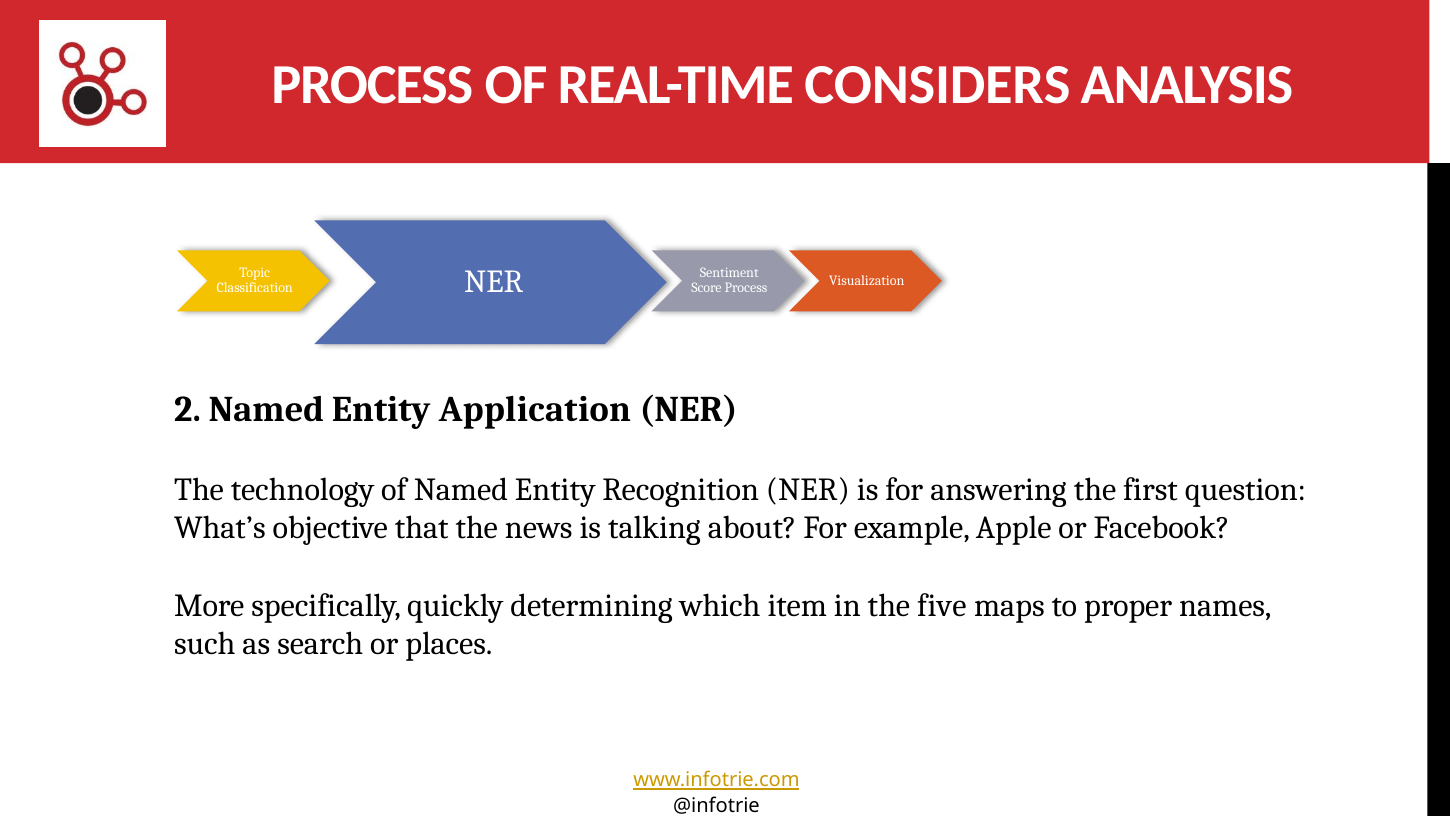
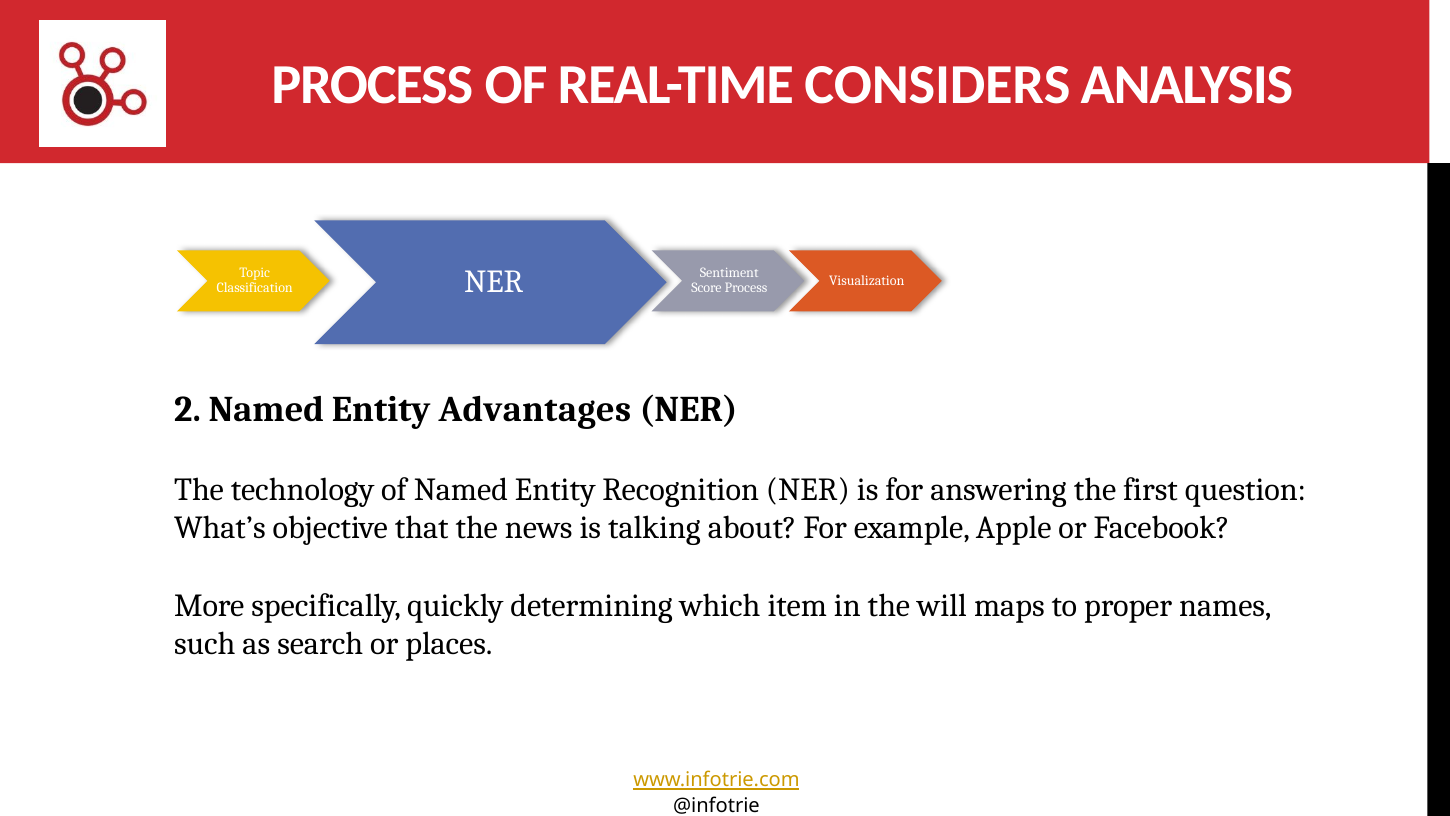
Application: Application -> Advantages
five: five -> will
